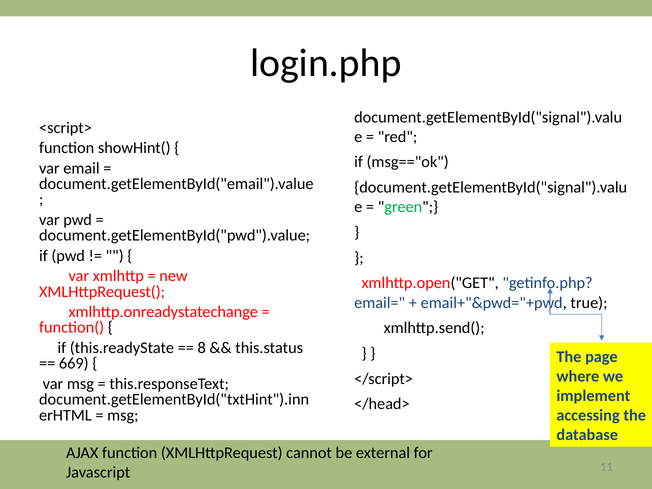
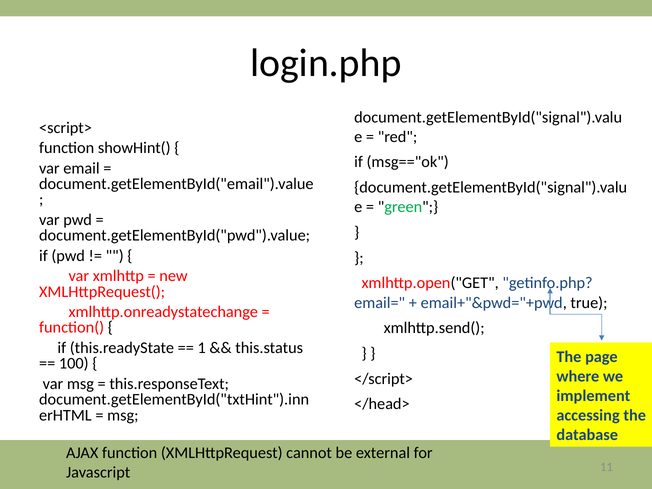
8: 8 -> 1
669: 669 -> 100
